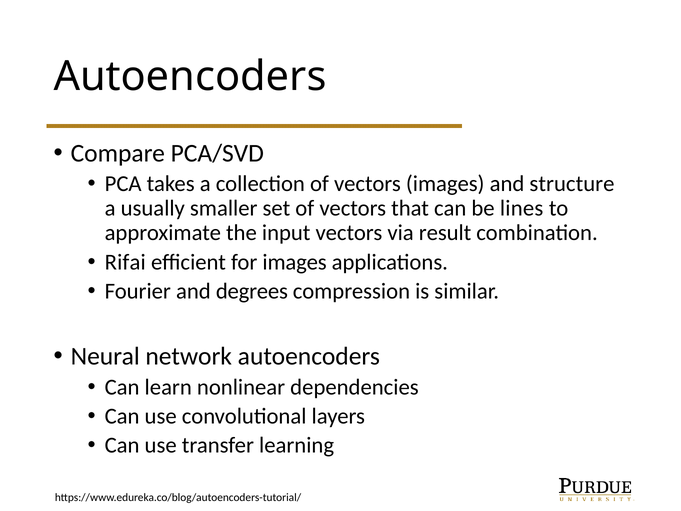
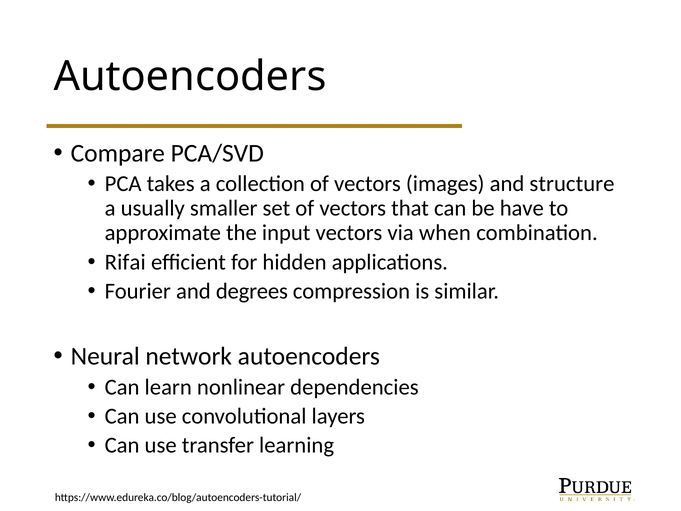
lines: lines -> have
result: result -> when
for images: images -> hidden
